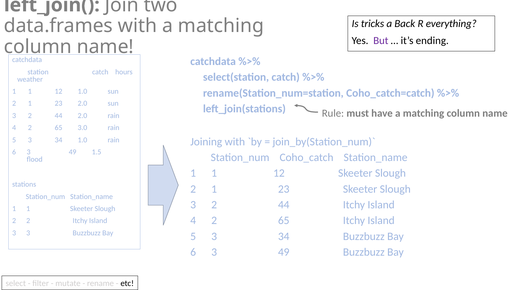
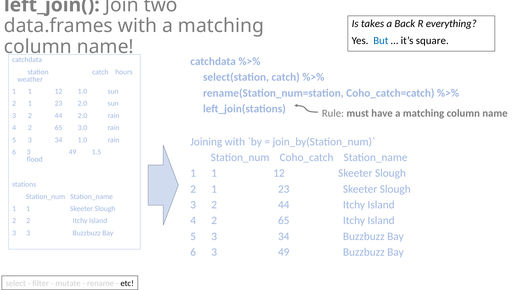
tricks: tricks -> takes
But colour: purple -> blue
ending: ending -> square
